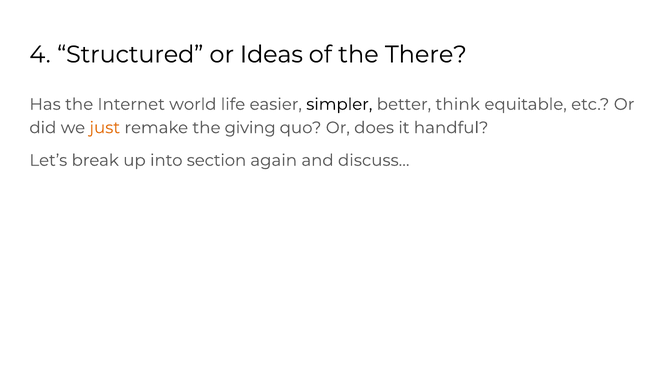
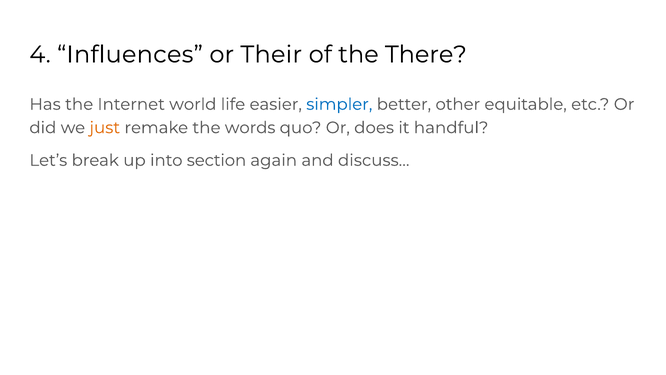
Structured: Structured -> Influences
Ideas: Ideas -> Their
simpler colour: black -> blue
think: think -> other
giving: giving -> words
